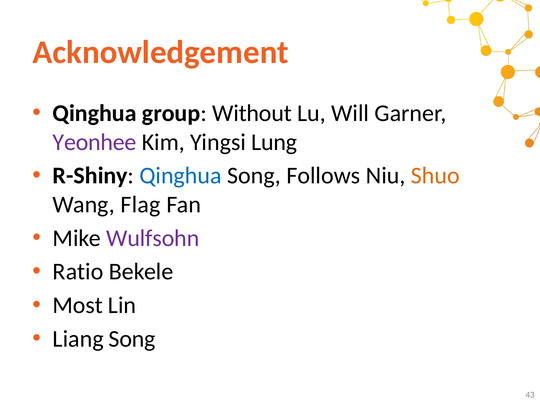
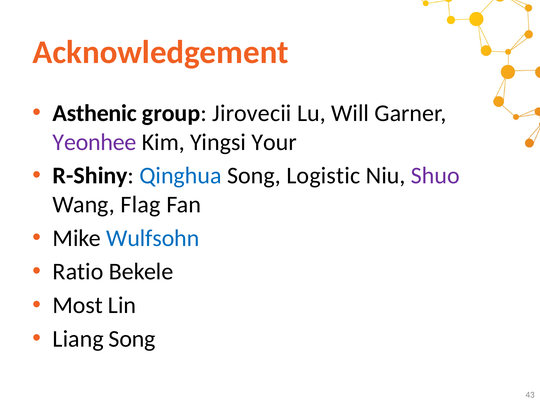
Qinghua at (95, 113): Qinghua -> Asthenic
Without: Without -> Jirovecii
Lung: Lung -> Your
Follows: Follows -> Logistic
Shuo colour: orange -> purple
Wulfsohn colour: purple -> blue
